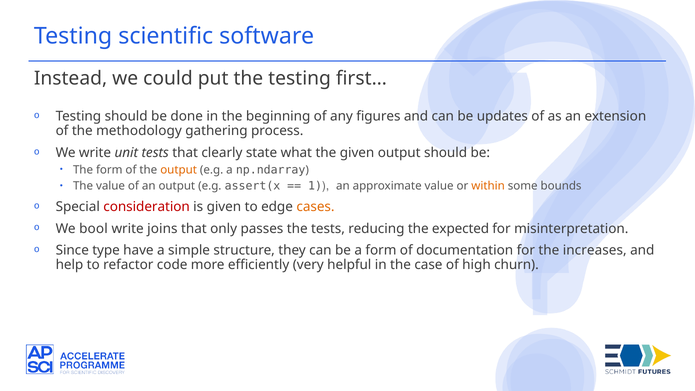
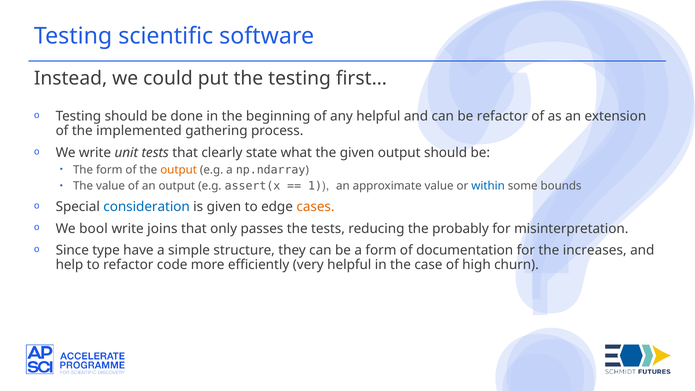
any figures: figures -> helpful
be updates: updates -> refactor
methodology: methodology -> implemented
within colour: orange -> blue
consideration colour: red -> blue
expected: expected -> probably
